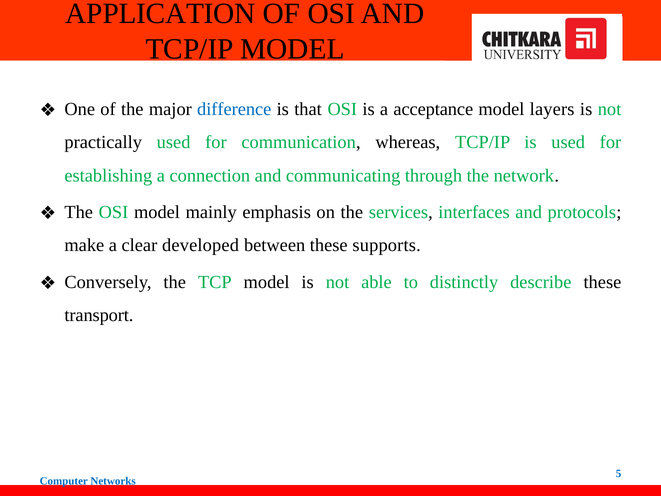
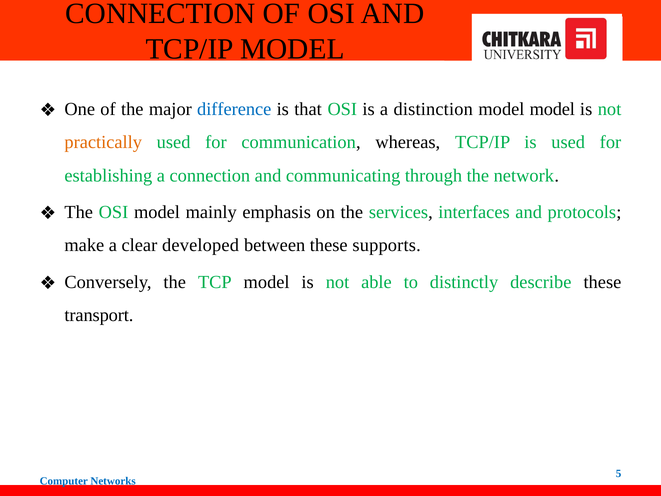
APPLICATION at (161, 14): APPLICATION -> CONNECTION
acceptance: acceptance -> distinction
model layers: layers -> model
practically colour: black -> orange
